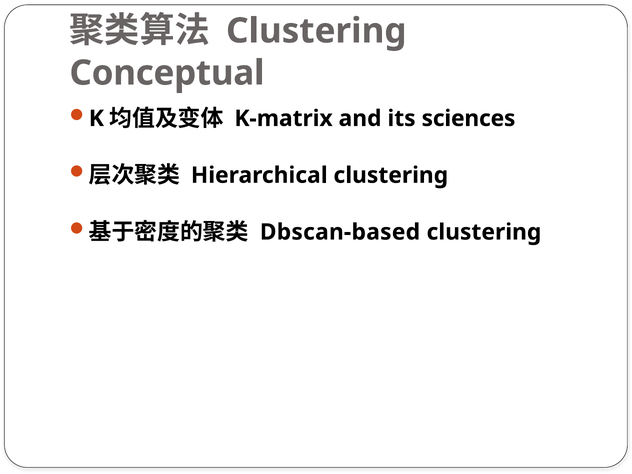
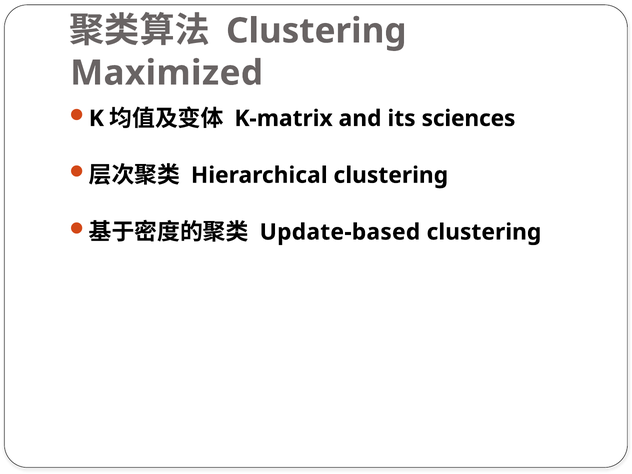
Conceptual: Conceptual -> Maximized
Dbscan-based: Dbscan-based -> Update-based
